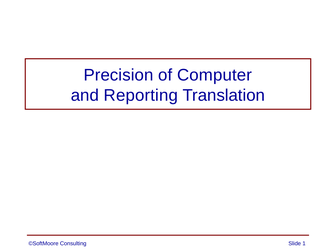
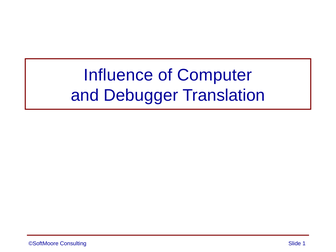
Precision: Precision -> Influence
Reporting: Reporting -> Debugger
